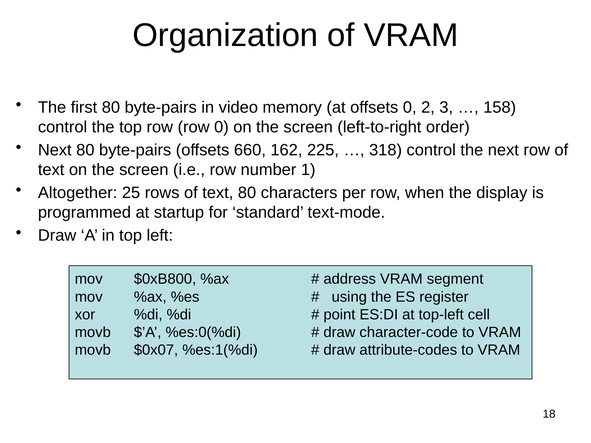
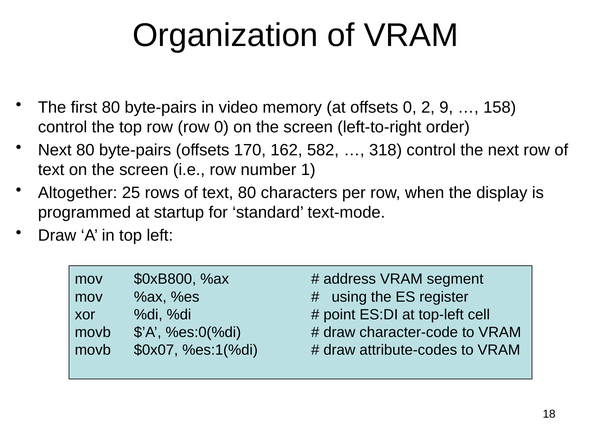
3: 3 -> 9
660: 660 -> 170
225: 225 -> 582
